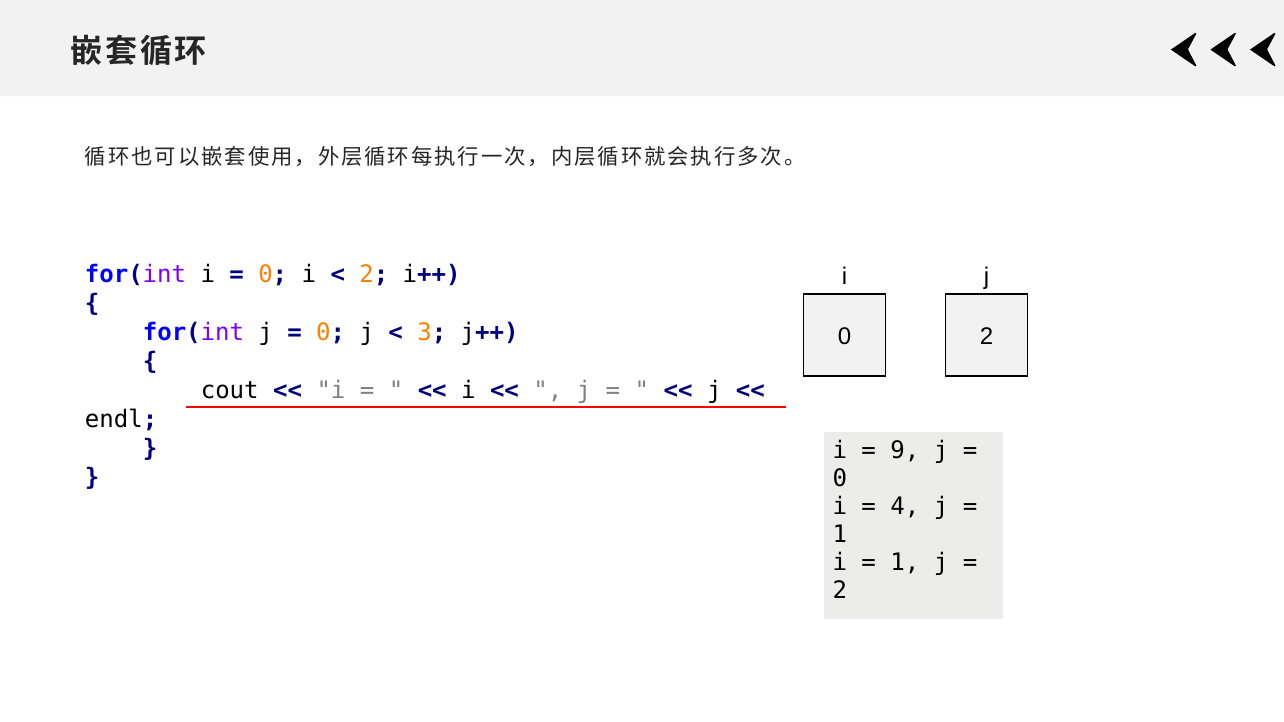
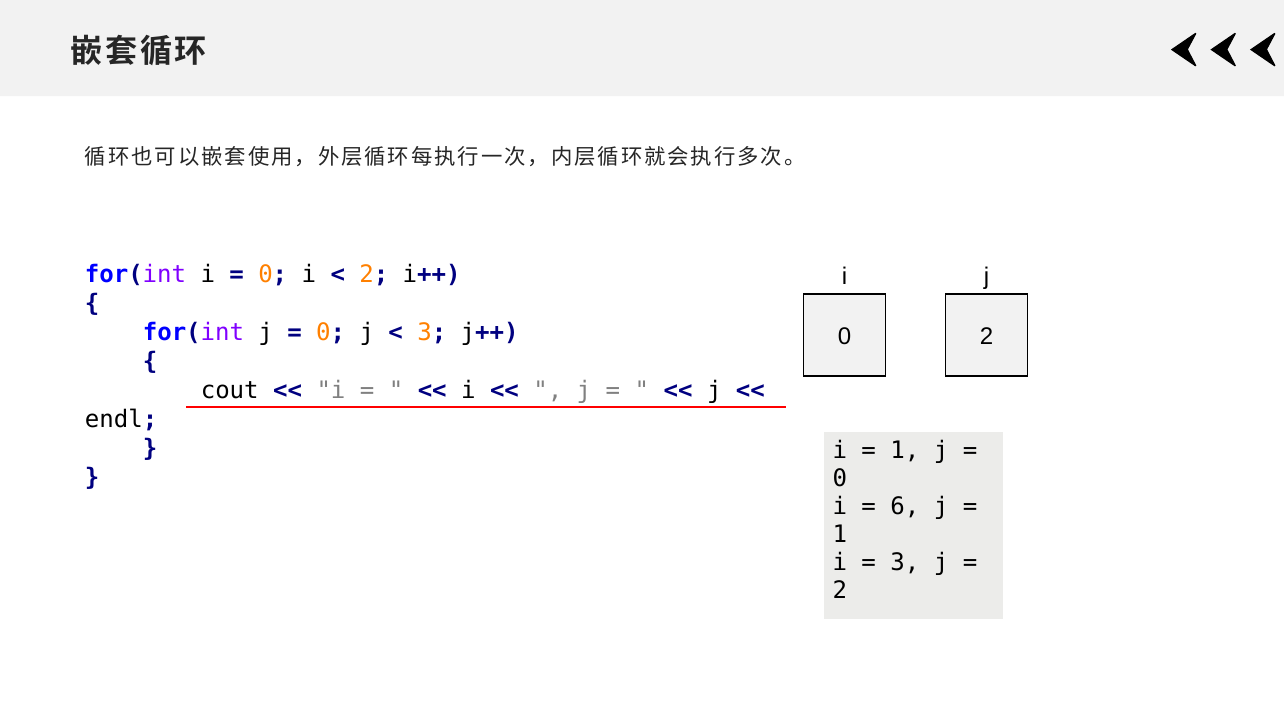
9 at (905, 451): 9 -> 1
4: 4 -> 6
1 at (905, 562): 1 -> 3
